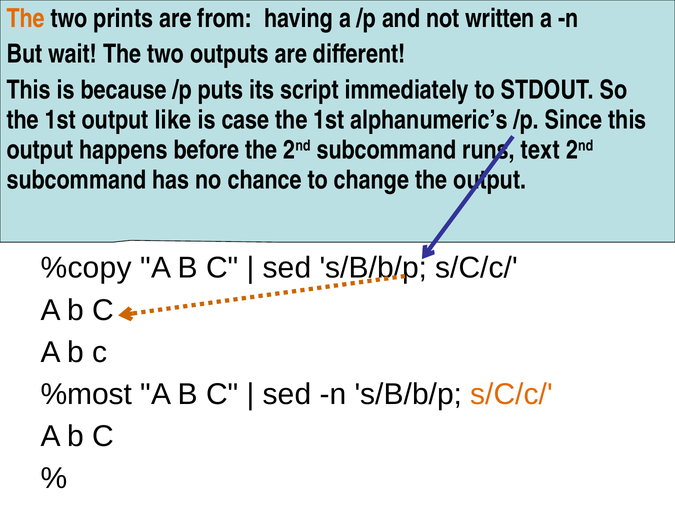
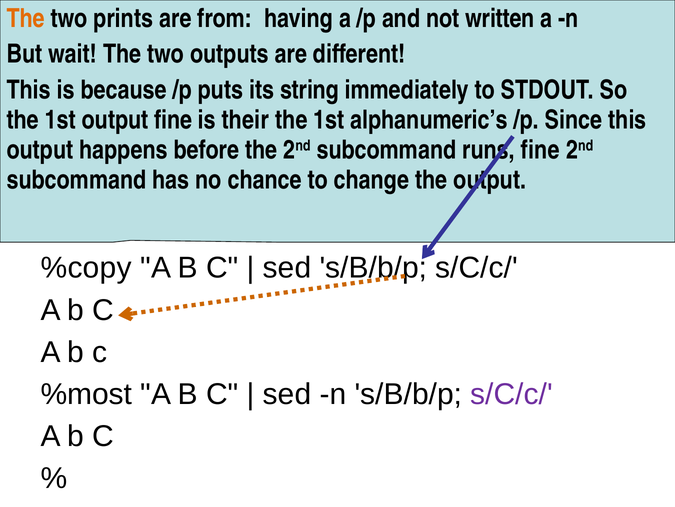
script: script -> string
output like: like -> fine
case: case -> their
text at (540, 150): text -> fine
s/C/c/ at (512, 394) colour: orange -> purple
